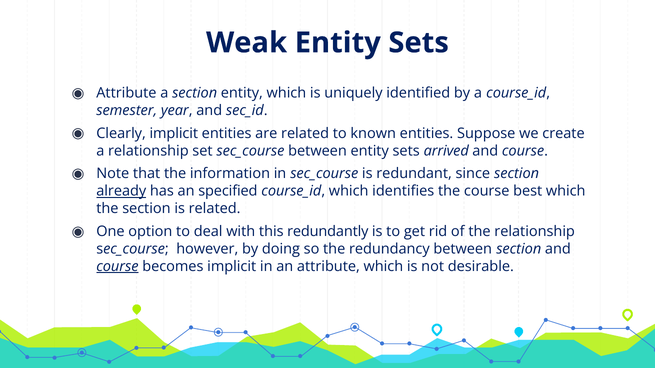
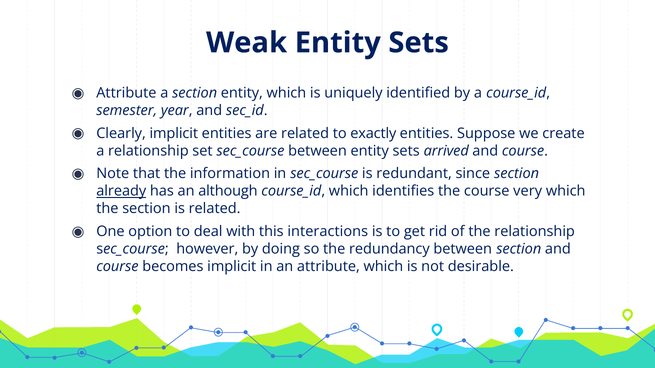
known: known -> exactly
specified: specified -> although
best: best -> very
redundantly: redundantly -> interactions
course at (117, 267) underline: present -> none
